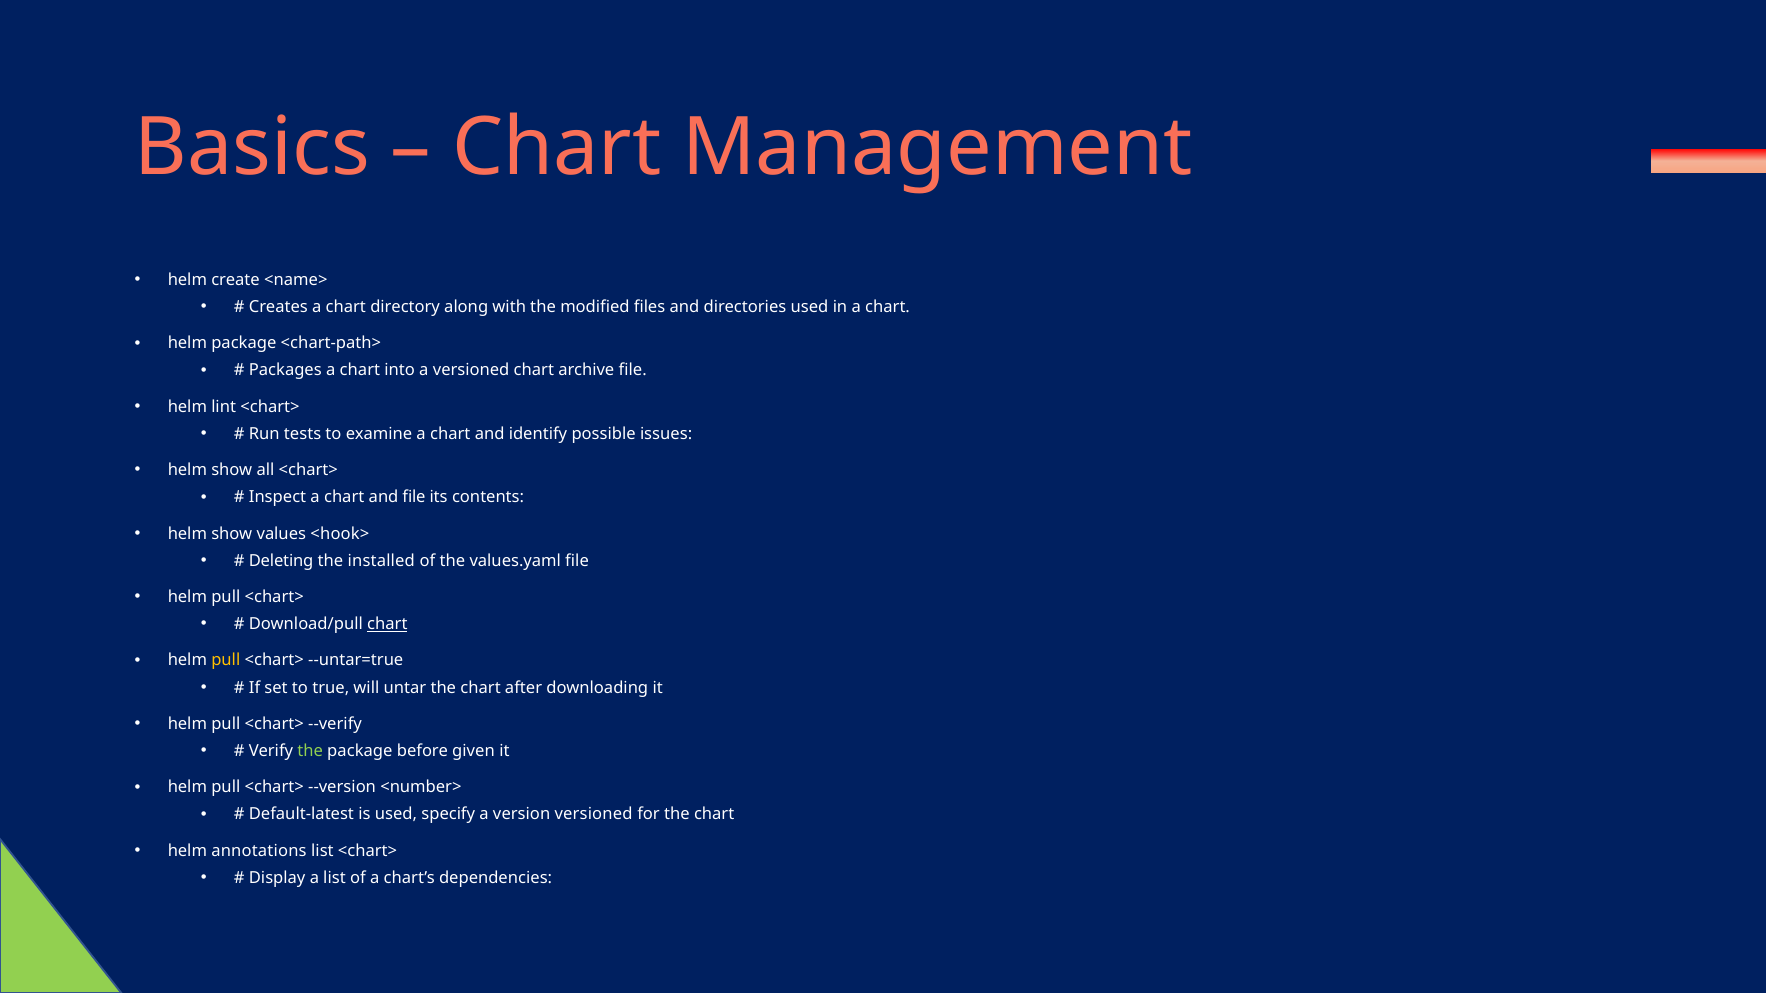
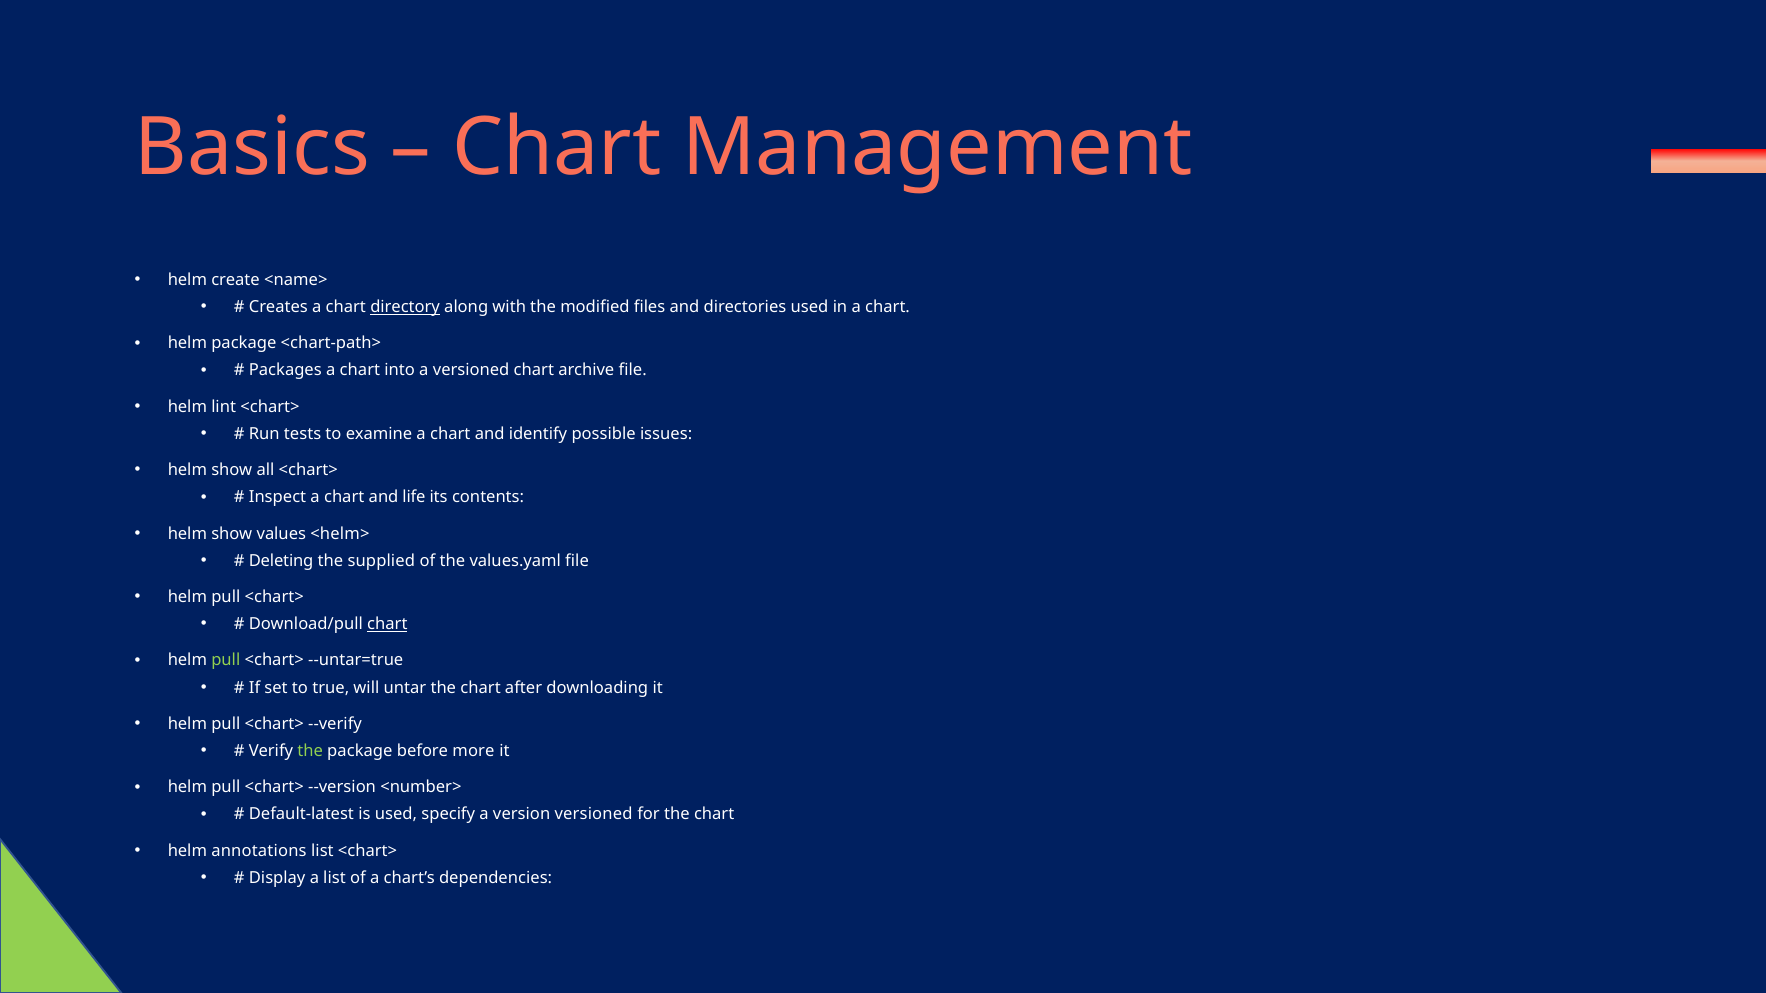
directory underline: none -> present
and file: file -> life
<hook>: <hook> -> <helm>
installed: installed -> supplied
pull at (226, 661) colour: yellow -> light green
given: given -> more
